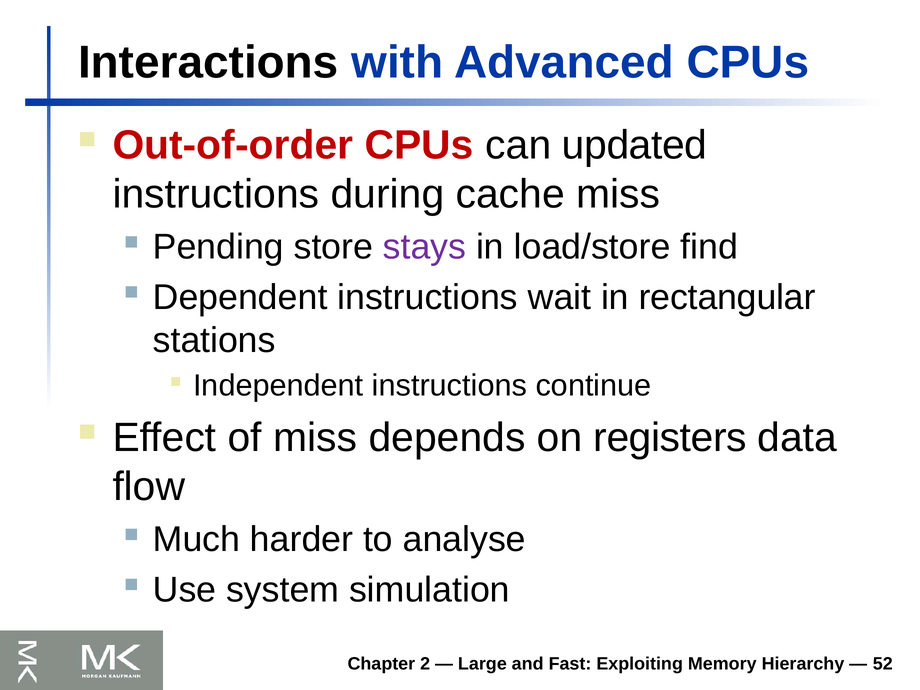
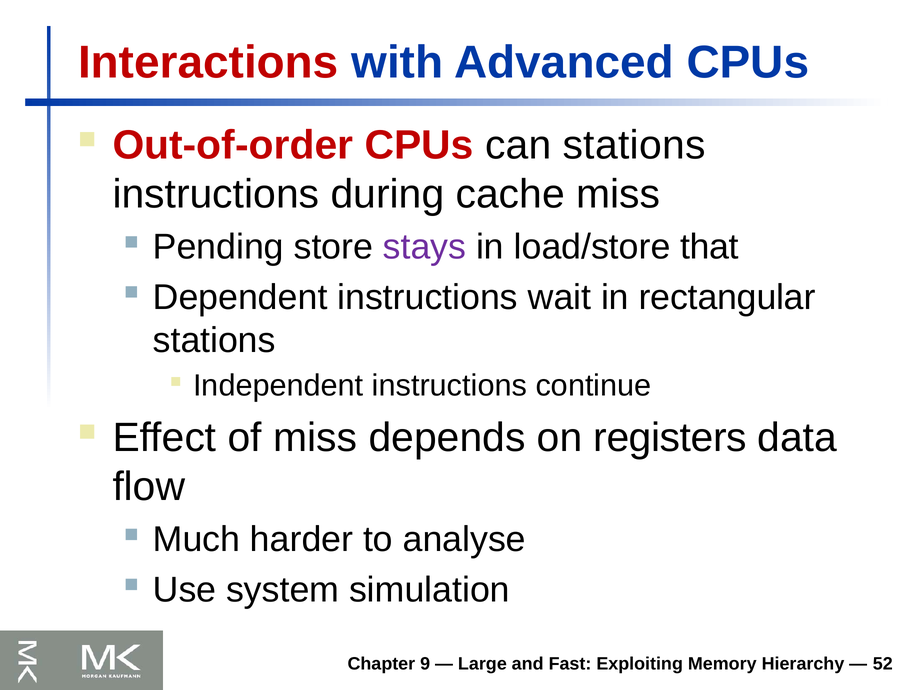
Interactions colour: black -> red
can updated: updated -> stations
find: find -> that
2: 2 -> 9
